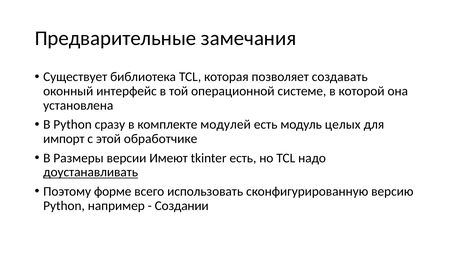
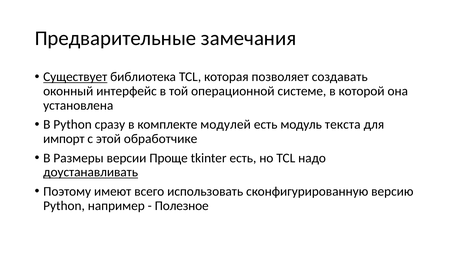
Существует underline: none -> present
целых: целых -> текста
Имеют: Имеют -> Проще
форме: форме -> имеют
Создании: Создании -> Полезное
